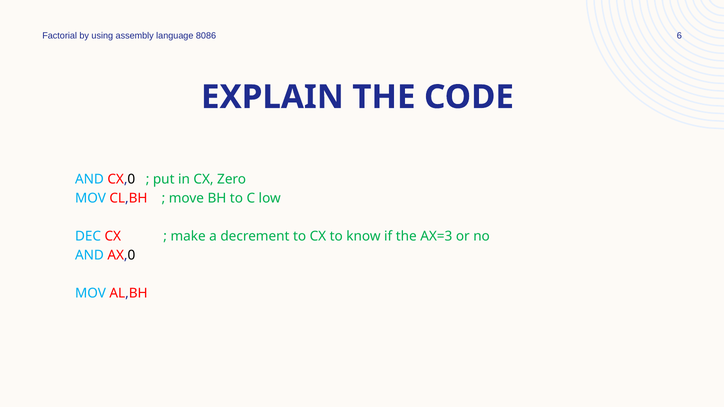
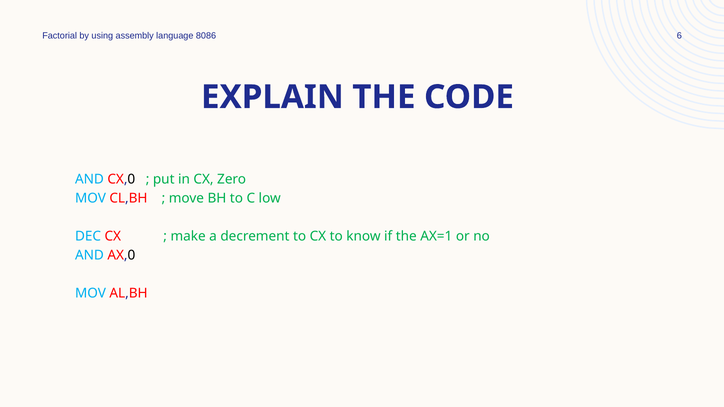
AX=3: AX=3 -> AX=1
